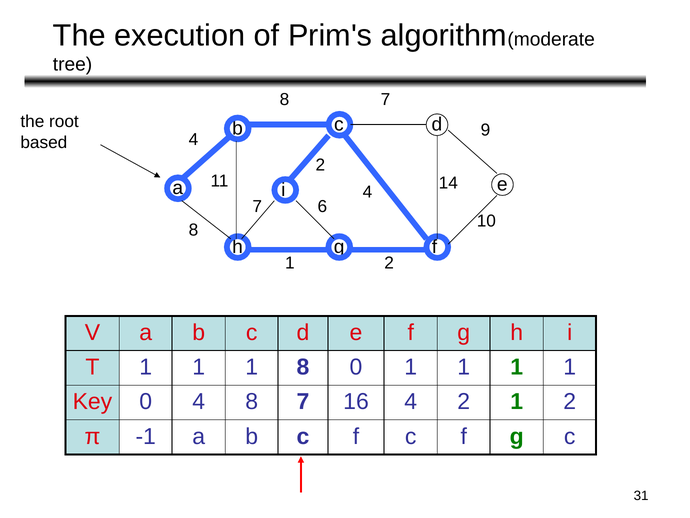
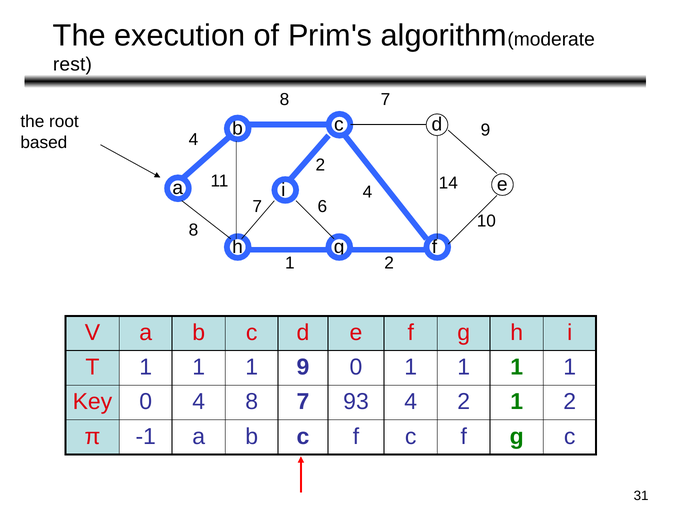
tree: tree -> rest
1 8: 8 -> 9
16: 16 -> 93
